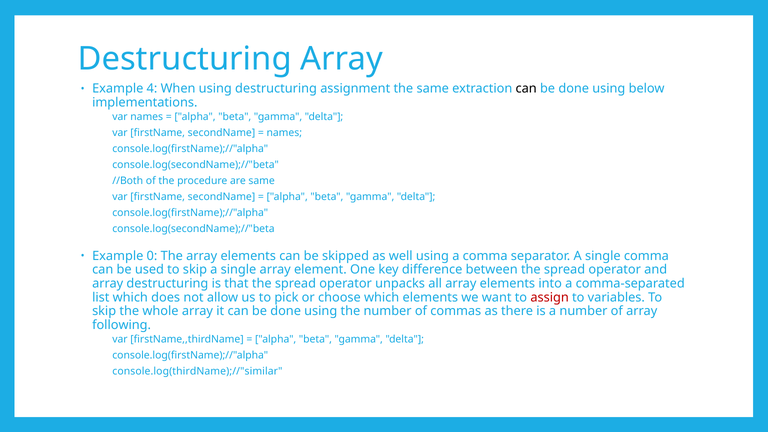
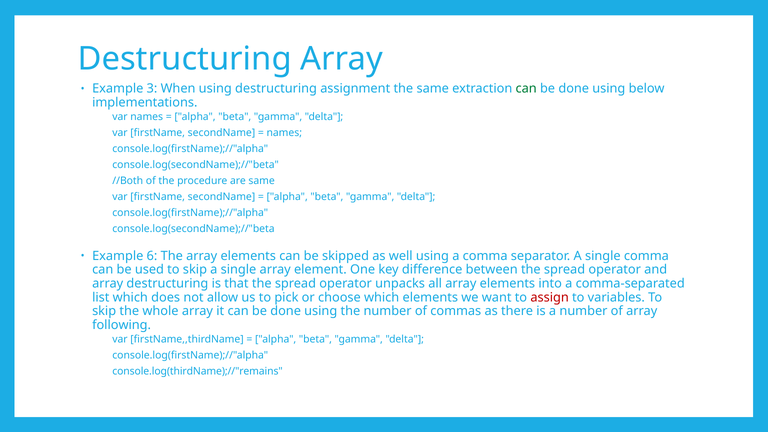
4: 4 -> 3
can at (526, 89) colour: black -> green
0: 0 -> 6
console.log(thirdName);//"similar: console.log(thirdName);//"similar -> console.log(thirdName);//"remains
